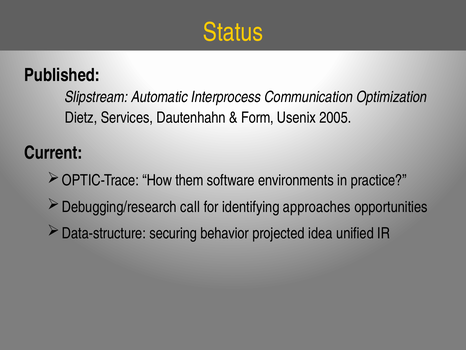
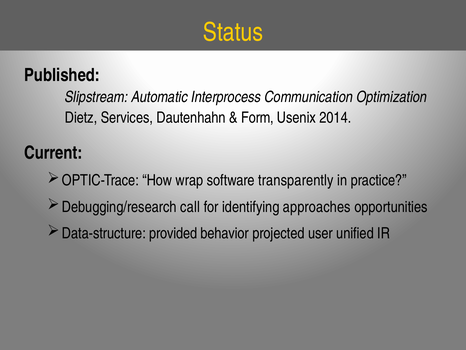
2005: 2005 -> 2014
them: them -> wrap
environments: environments -> transparently
securing: securing -> provided
idea: idea -> user
